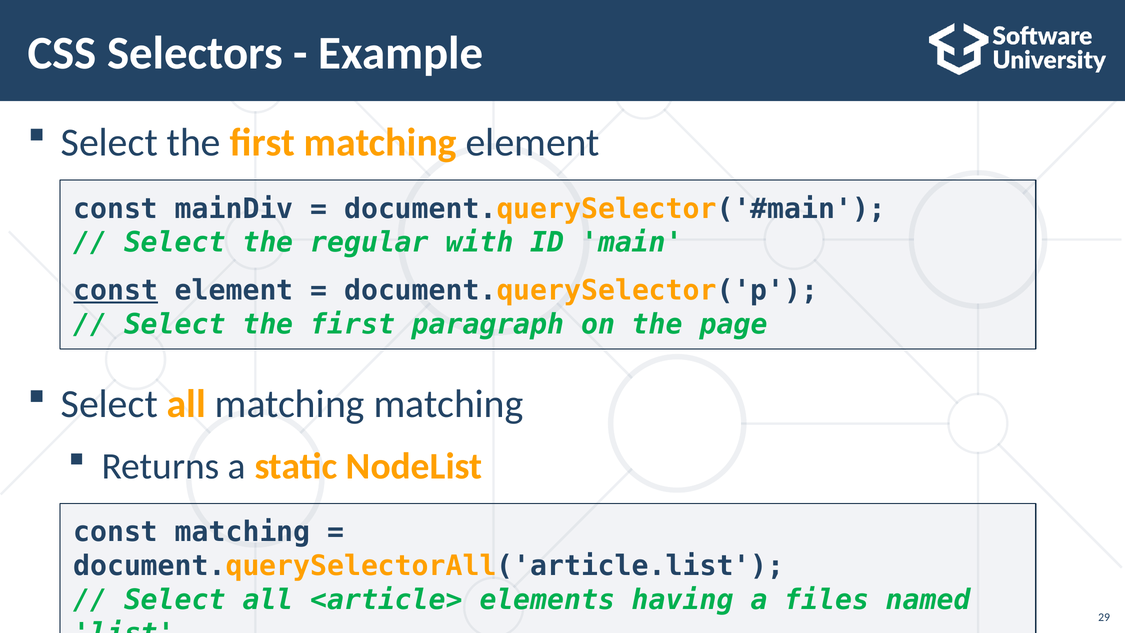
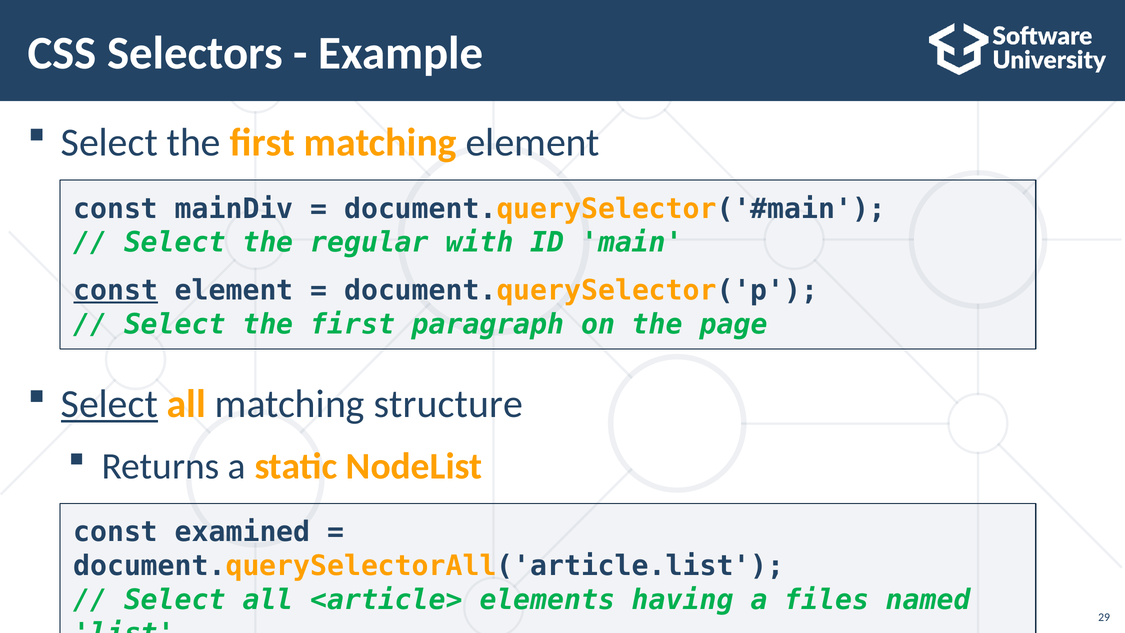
Select at (109, 404) underline: none -> present
matching matching: matching -> structure
const matching: matching -> examined
